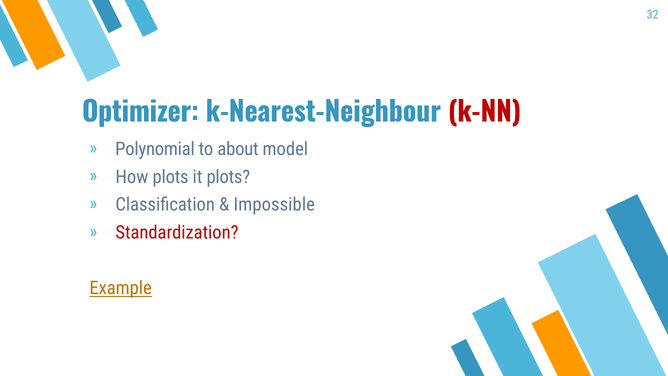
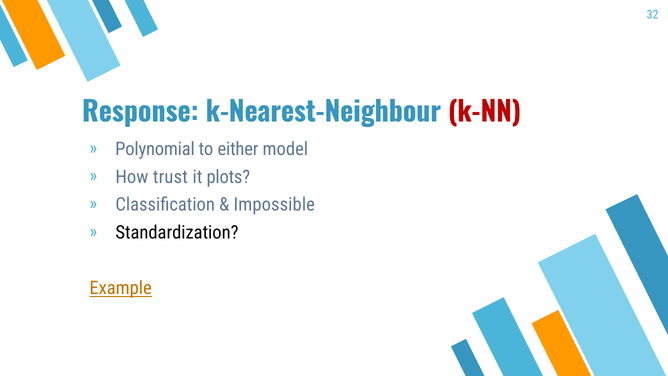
Optimizer: Optimizer -> Response
about: about -> either
How plots: plots -> trust
Standardization colour: red -> black
